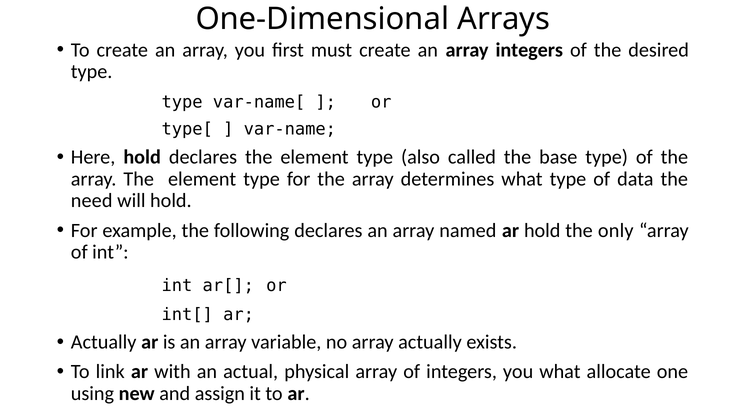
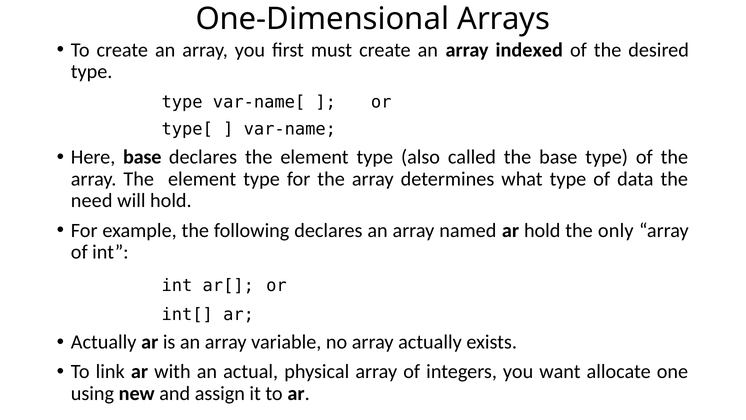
array integers: integers -> indexed
Here hold: hold -> base
you what: what -> want
